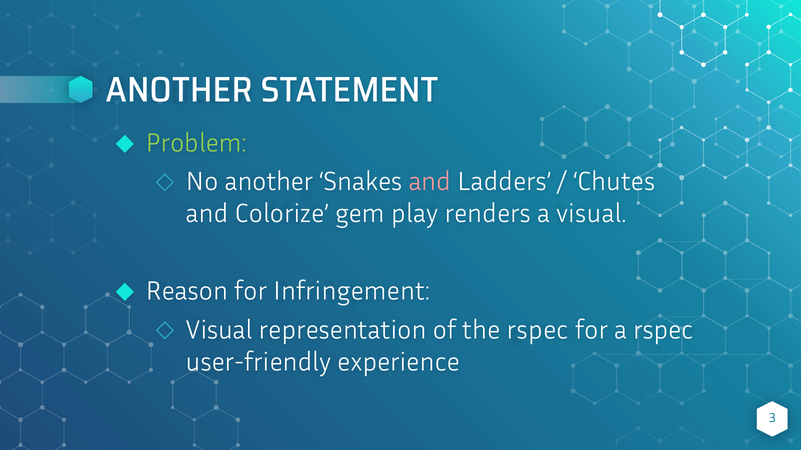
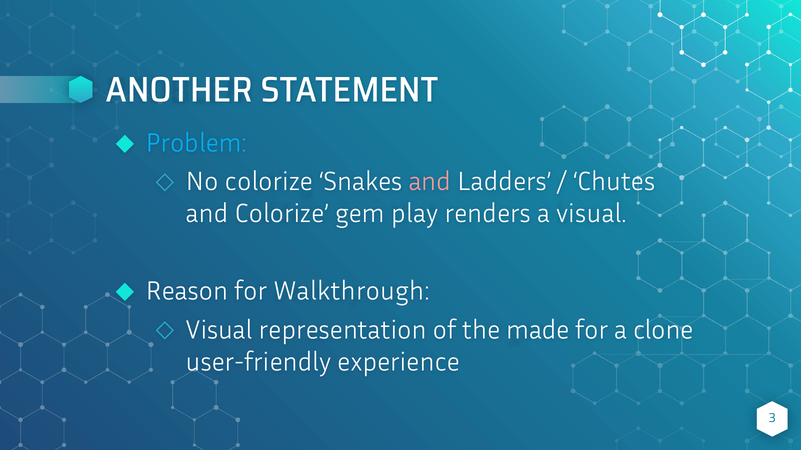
Problem colour: light green -> light blue
No another: another -> colorize
Infringement: Infringement -> Walkthrough
the rspec: rspec -> made
a rspec: rspec -> clone
